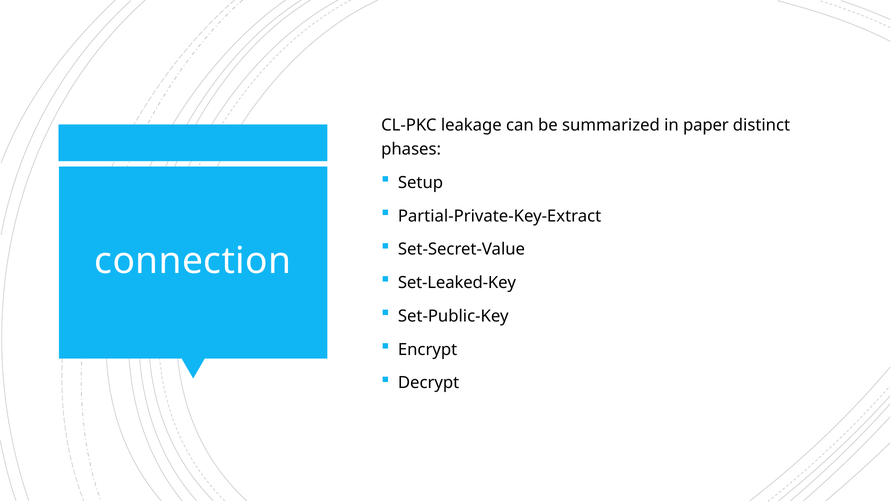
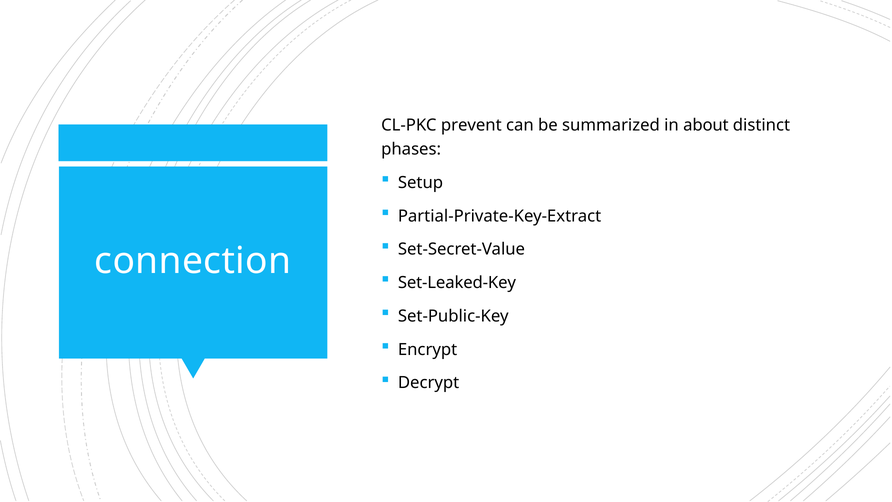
leakage: leakage -> prevent
paper: paper -> about
